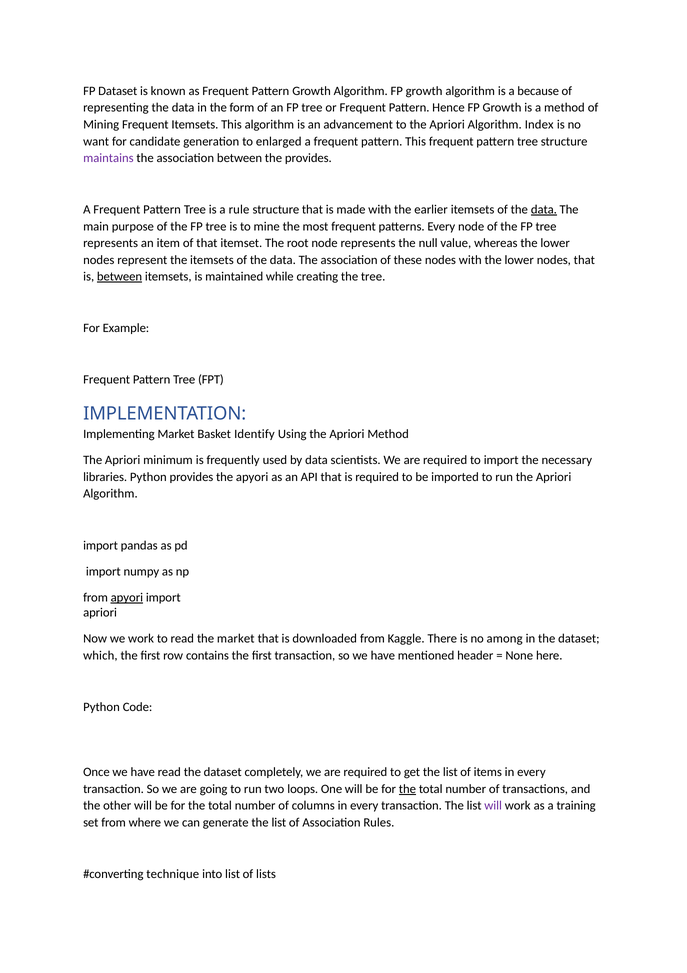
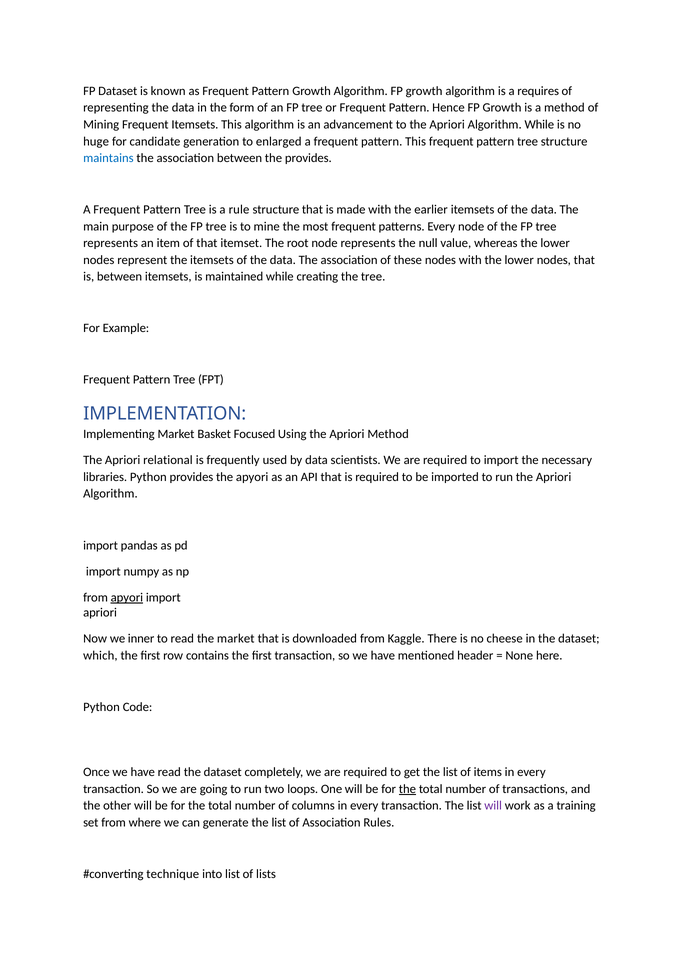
because: because -> requires
Algorithm Index: Index -> While
want: want -> huge
maintains colour: purple -> blue
data at (544, 209) underline: present -> none
between at (120, 276) underline: present -> none
Identify: Identify -> Focused
minimum: minimum -> relational
we work: work -> inner
among: among -> cheese
